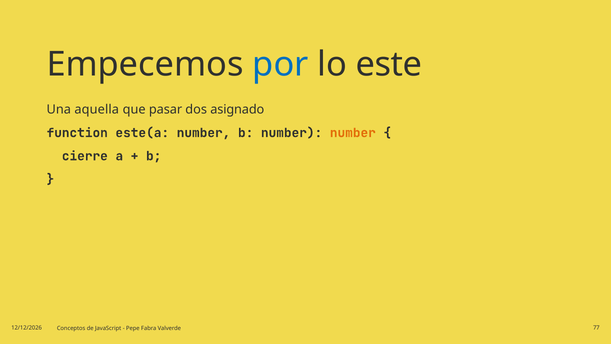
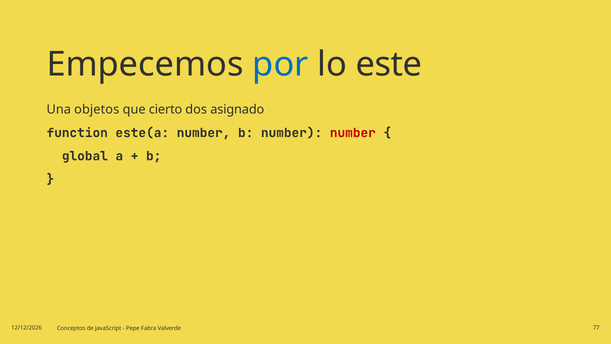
aquella: aquella -> objetos
pasar: pasar -> cierto
number at (353, 133) colour: orange -> red
cierre: cierre -> global
